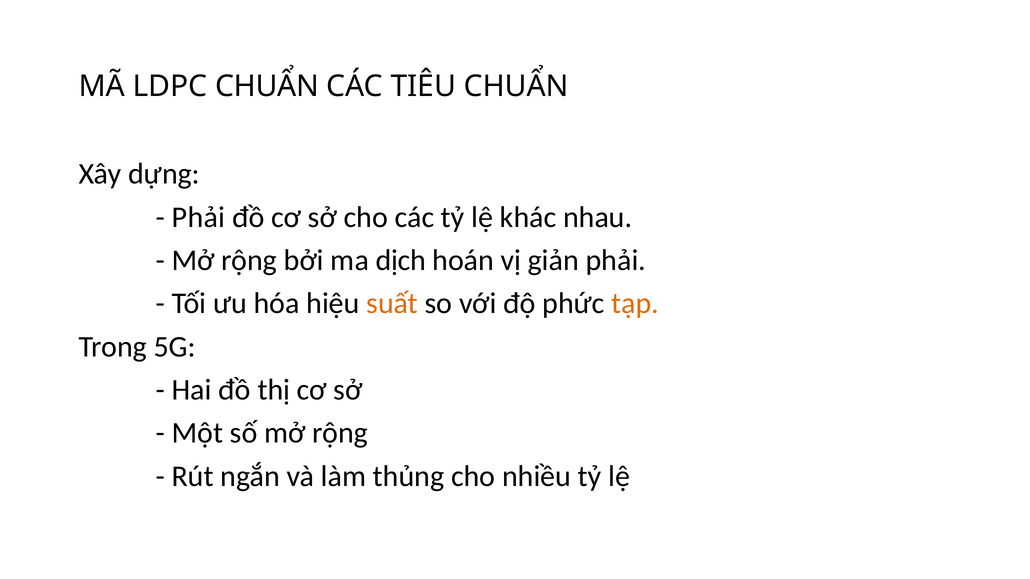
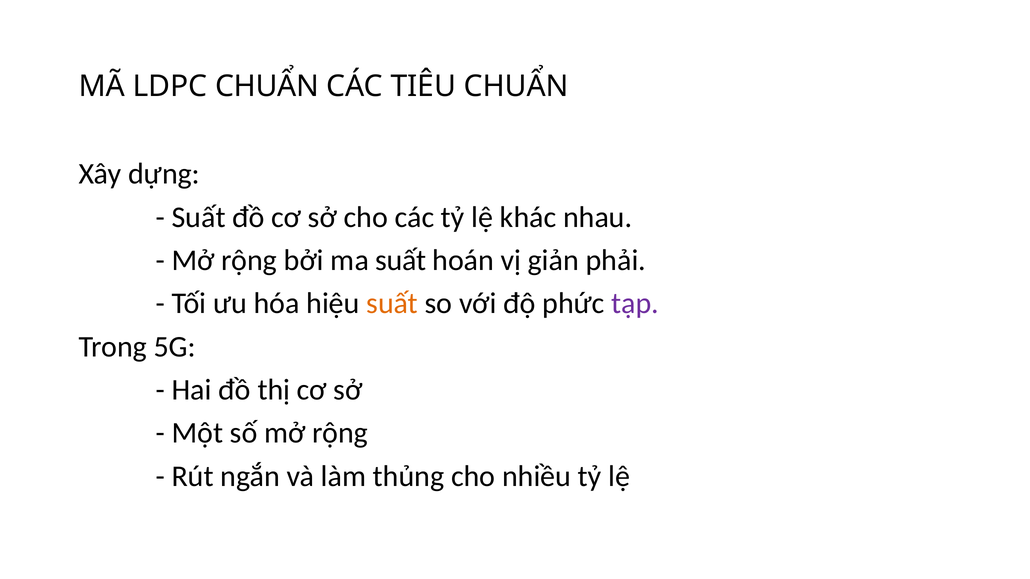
Phải at (199, 217): Phải -> Suất
ma dịch: dịch -> suất
tạp colour: orange -> purple
